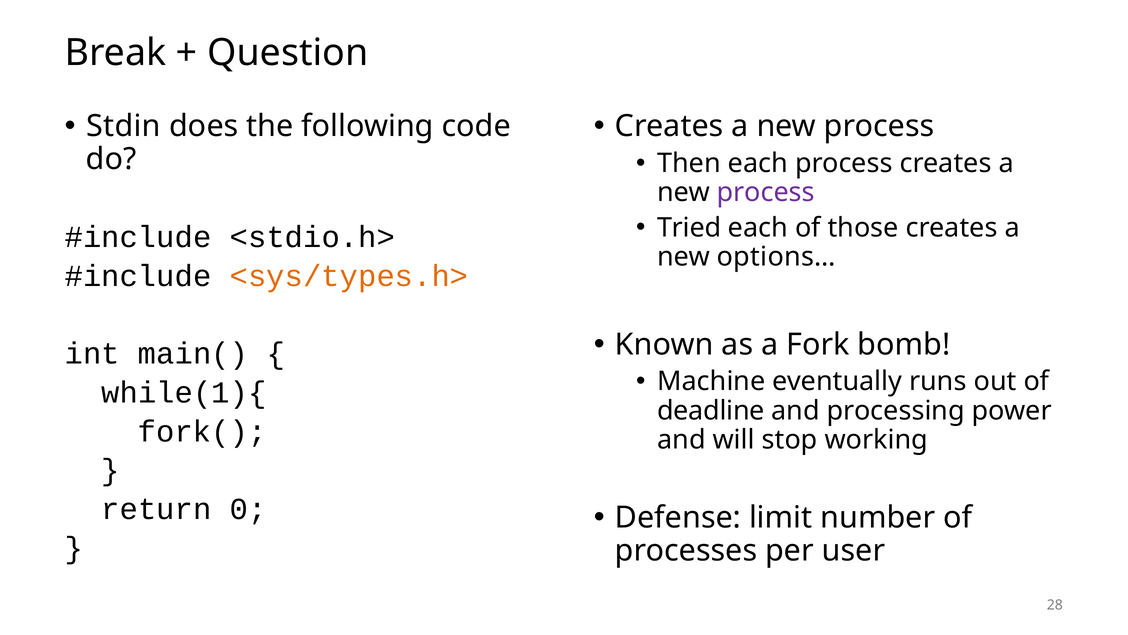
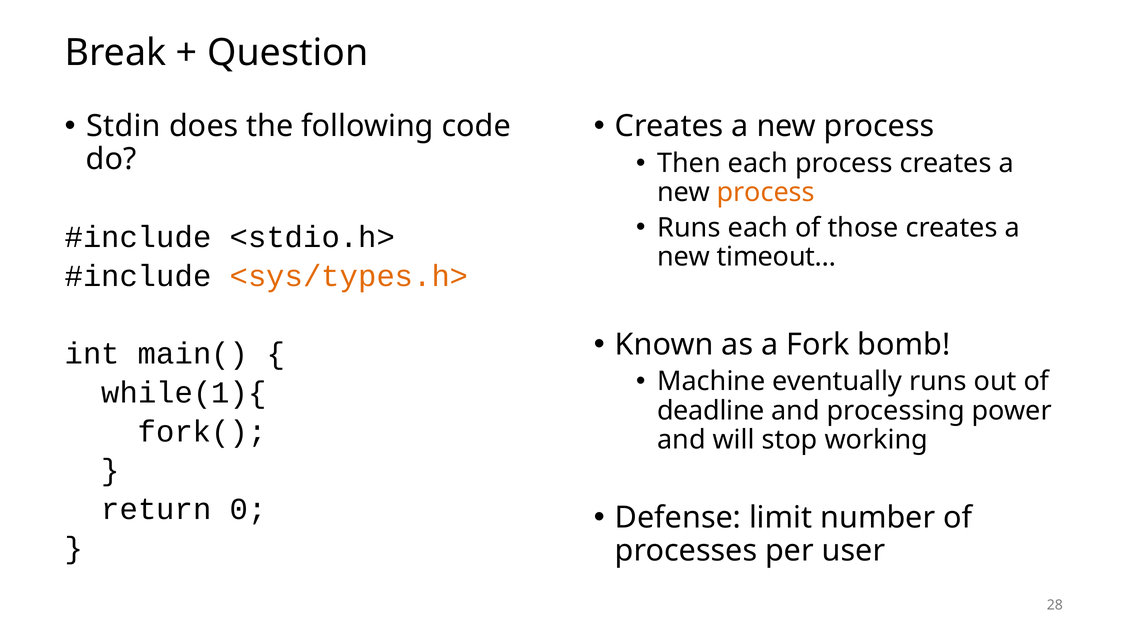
process at (766, 192) colour: purple -> orange
Tried at (689, 227): Tried -> Runs
options…: options… -> timeout…
